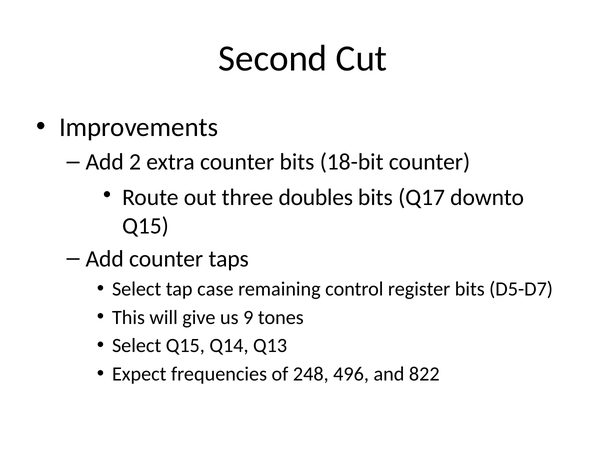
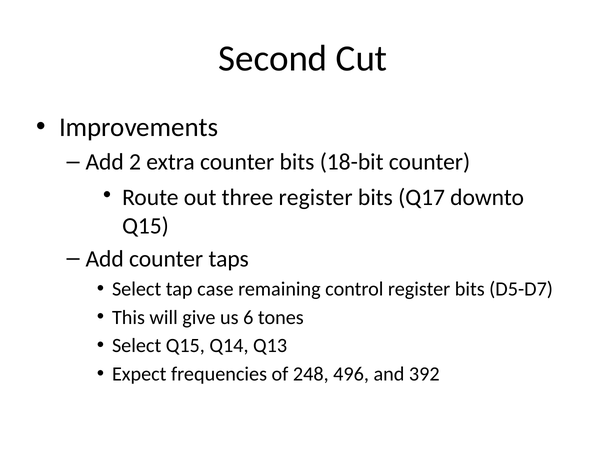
three doubles: doubles -> register
9: 9 -> 6
822: 822 -> 392
